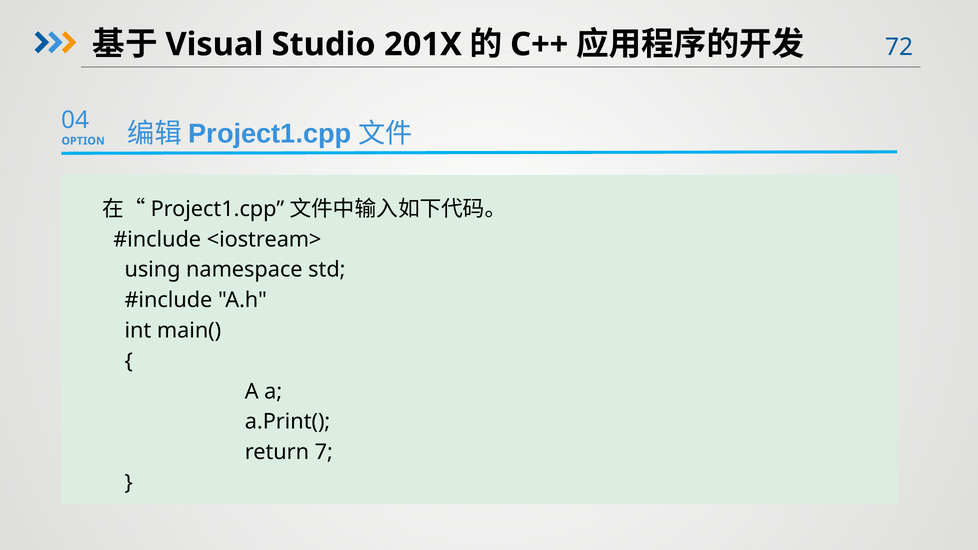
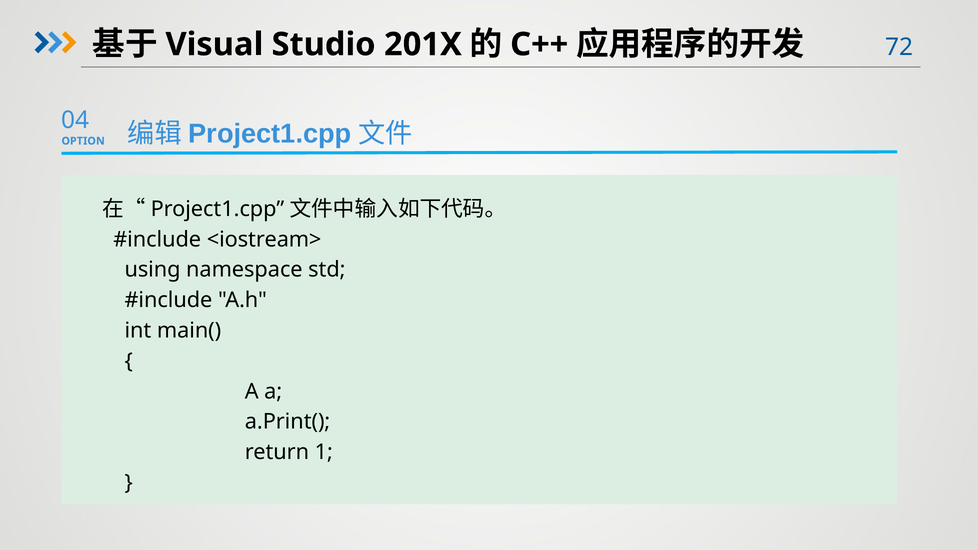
7: 7 -> 1
